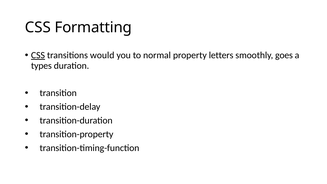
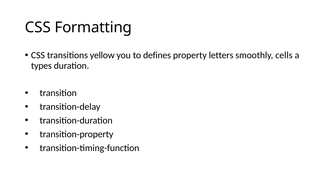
CSS at (38, 55) underline: present -> none
would: would -> yellow
normal: normal -> defines
goes: goes -> cells
